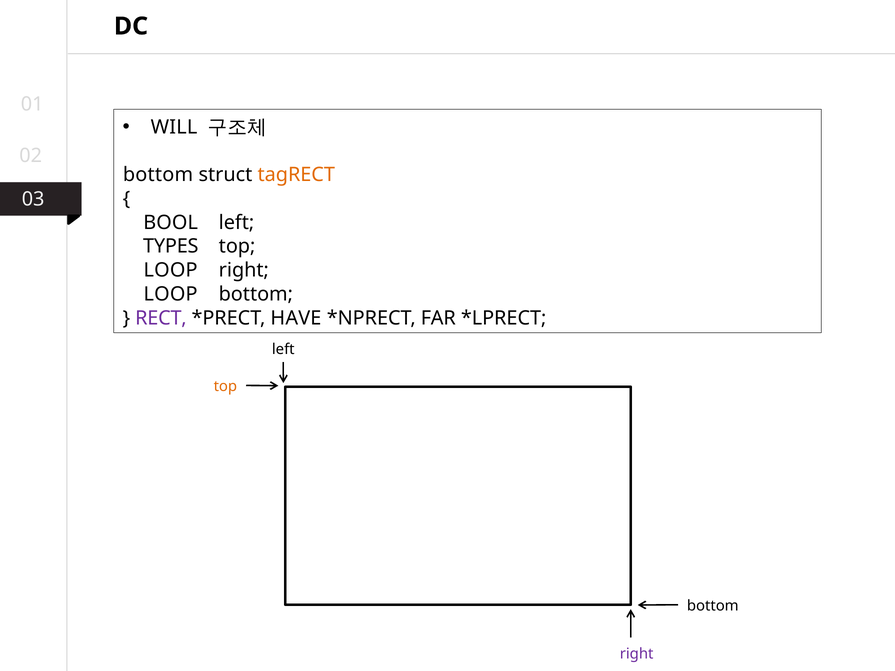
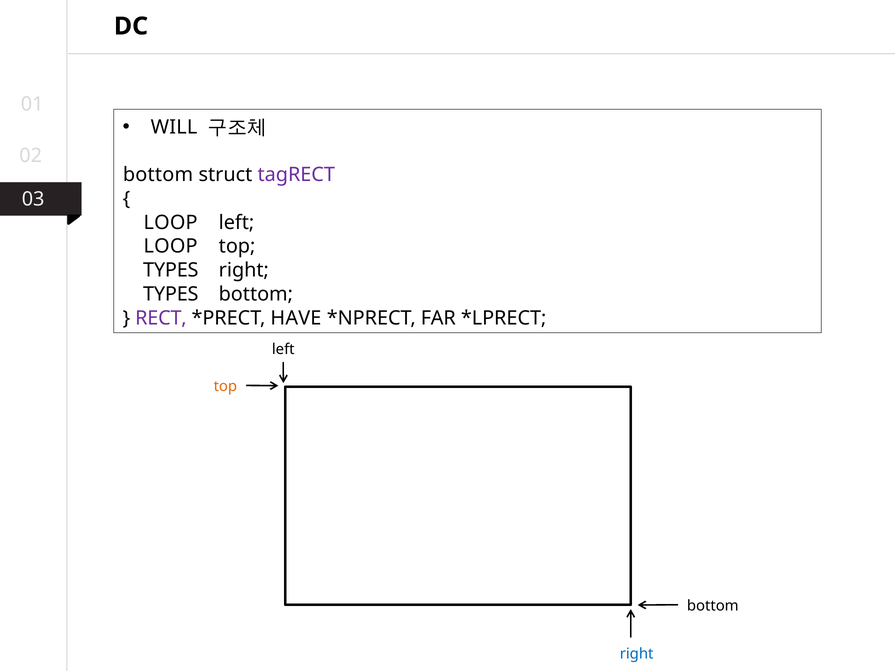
tagRECT colour: orange -> purple
BOOL at (171, 223): BOOL -> LOOP
TYPES at (171, 247): TYPES -> LOOP
LOOP at (171, 270): LOOP -> TYPES
LOOP at (171, 294): LOOP -> TYPES
right at (637, 654) colour: purple -> blue
